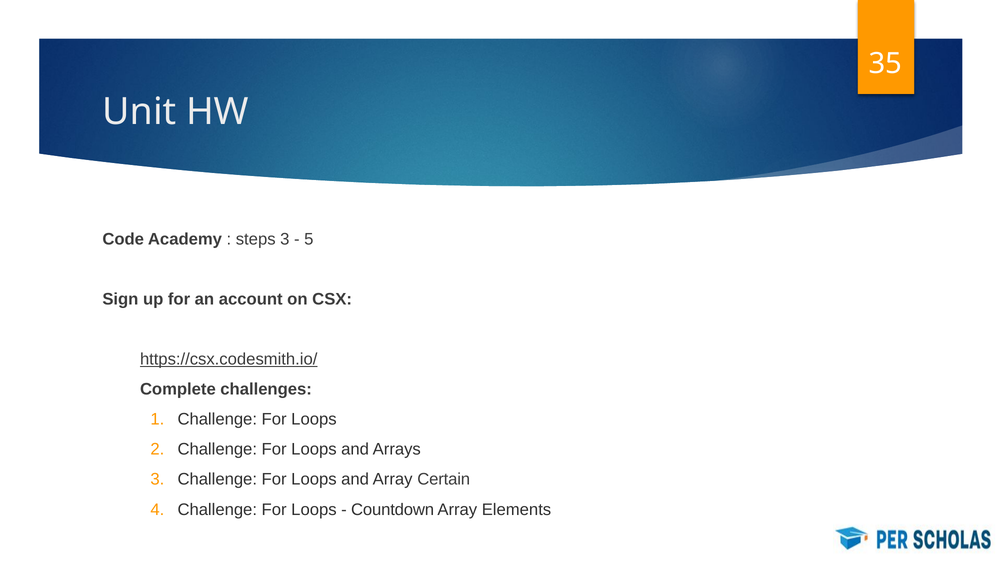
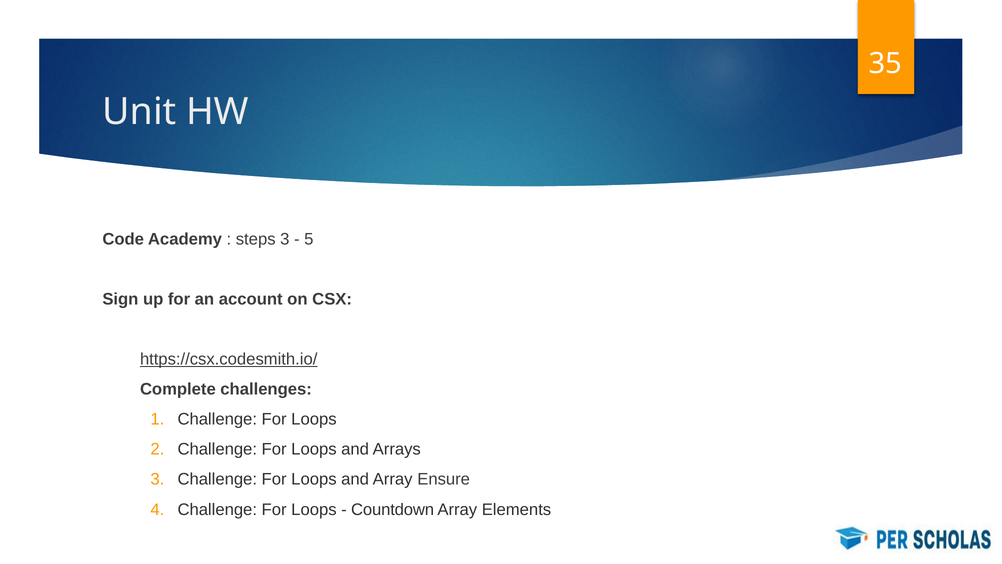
Certain: Certain -> Ensure
